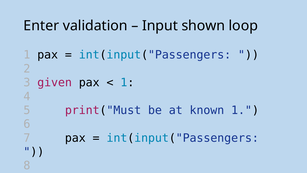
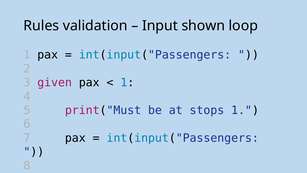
Enter: Enter -> Rules
known: known -> stops
